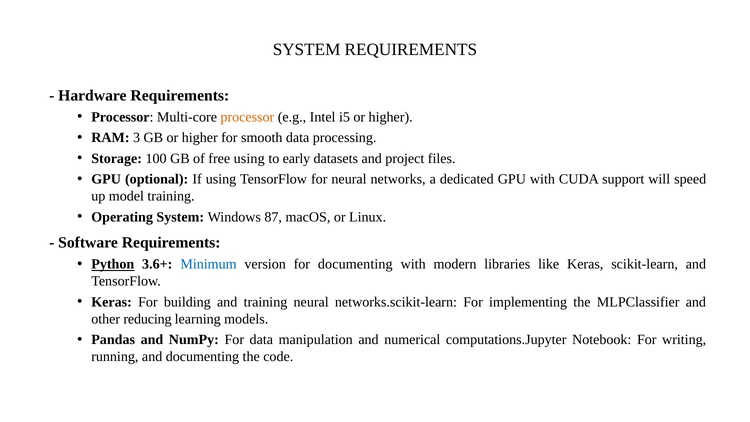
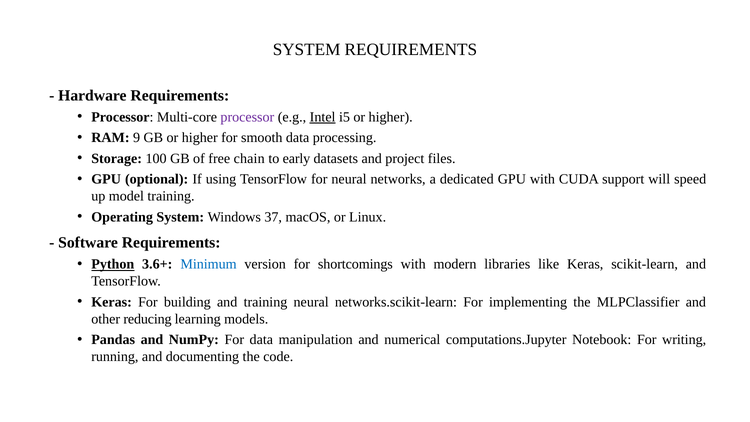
processor at (247, 117) colour: orange -> purple
Intel underline: none -> present
3: 3 -> 9
free using: using -> chain
87: 87 -> 37
for documenting: documenting -> shortcomings
